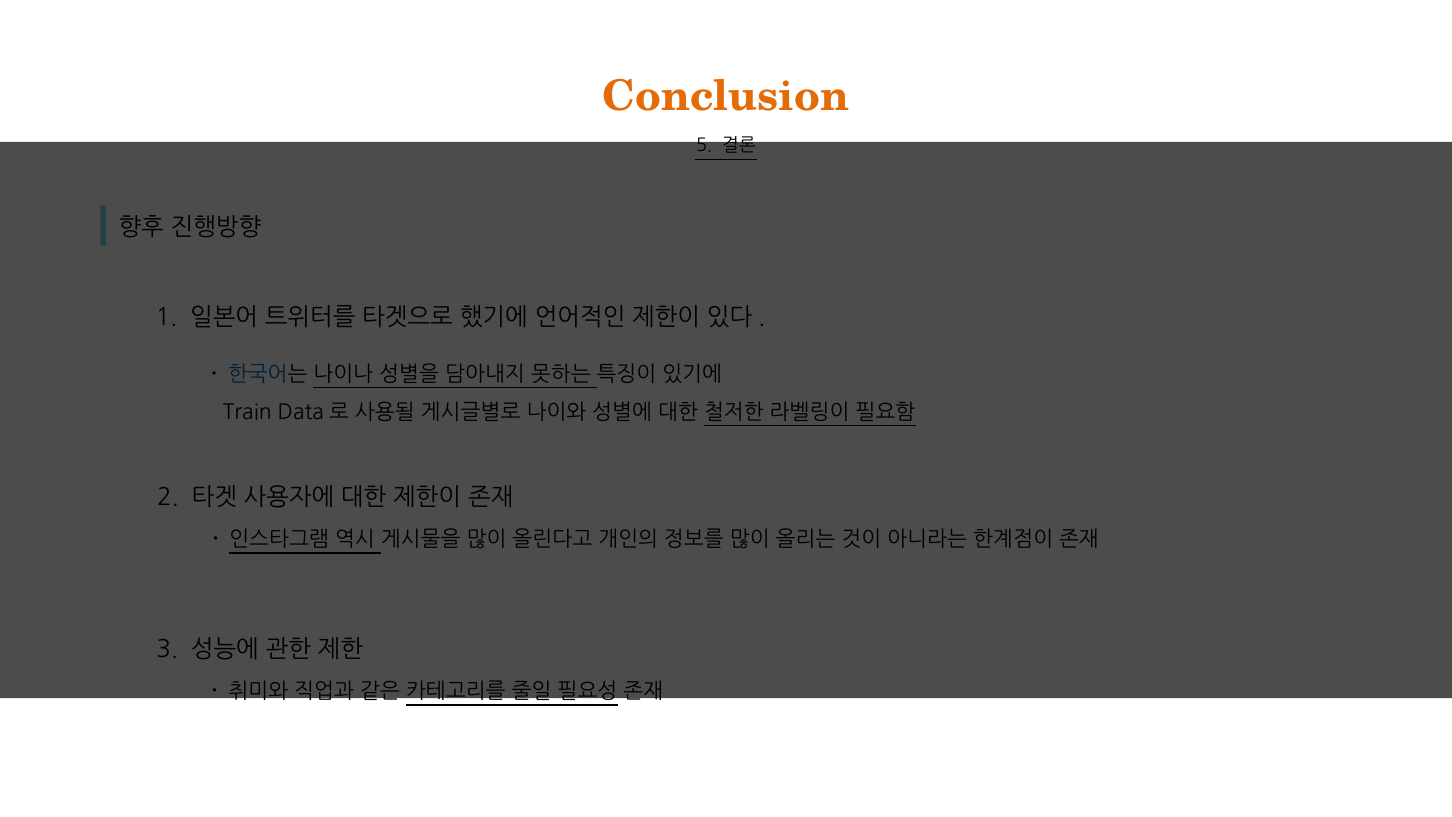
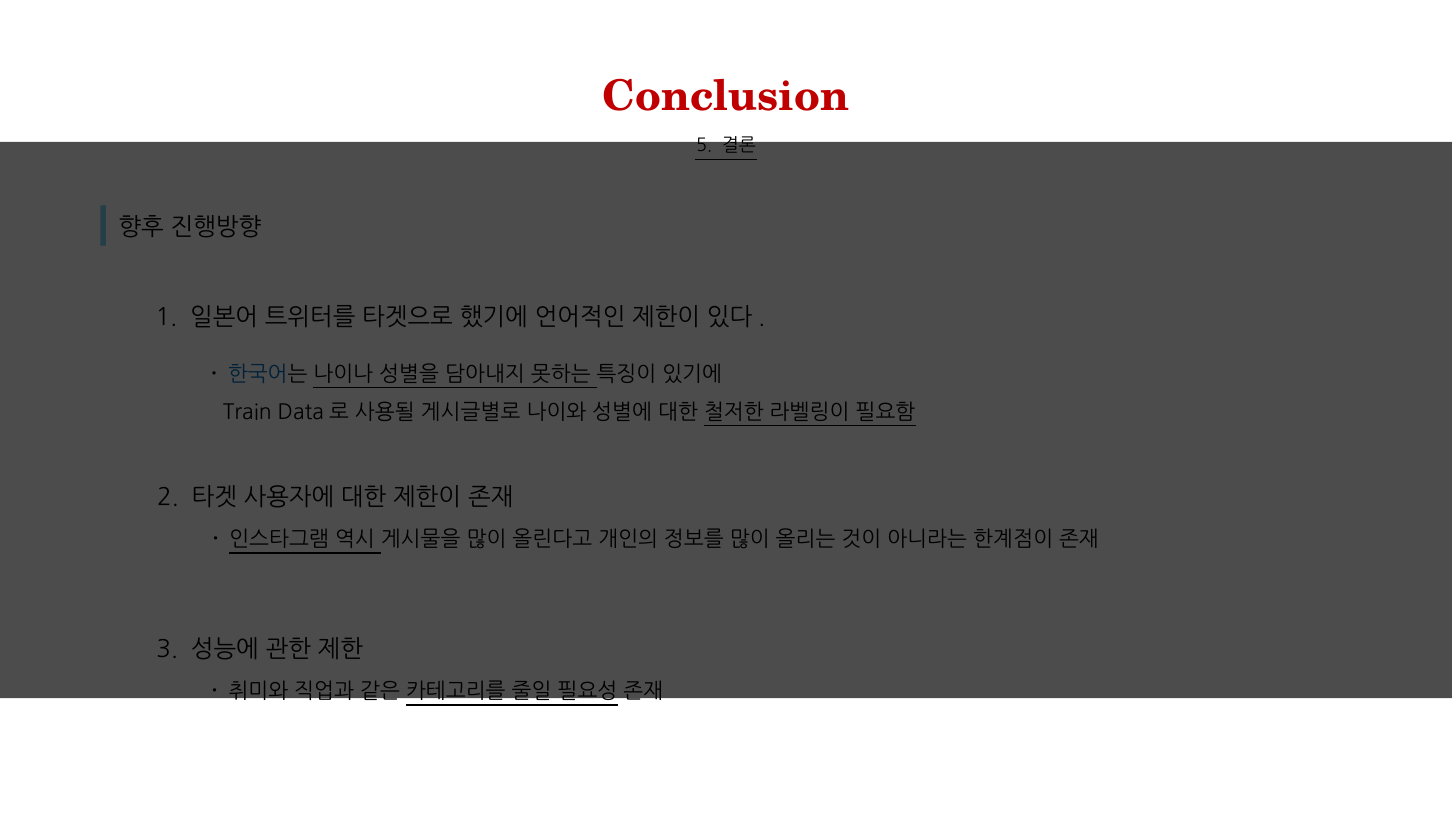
Conclusion colour: orange -> red
